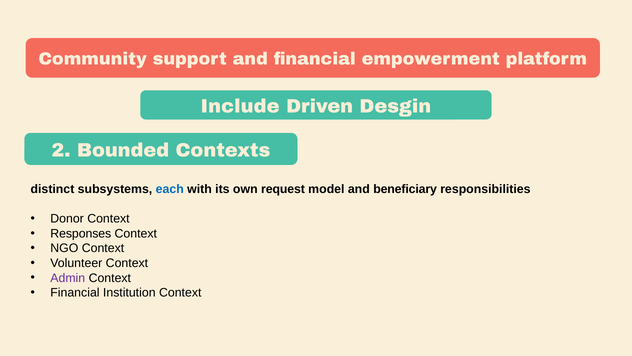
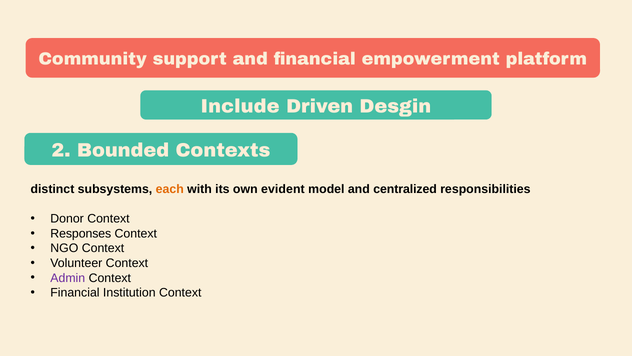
each colour: blue -> orange
request: request -> evident
beneficiary: beneficiary -> centralized
